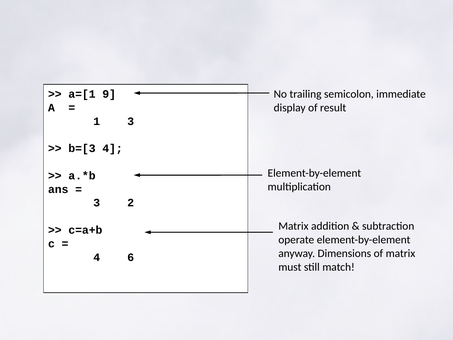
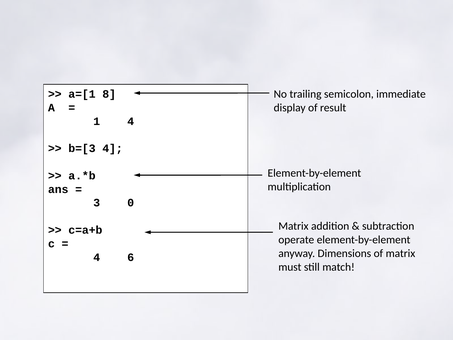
9: 9 -> 8
1 3: 3 -> 4
2: 2 -> 0
